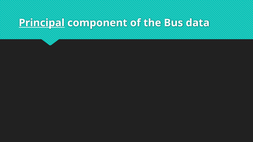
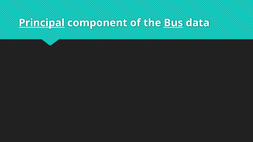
Bus underline: none -> present
